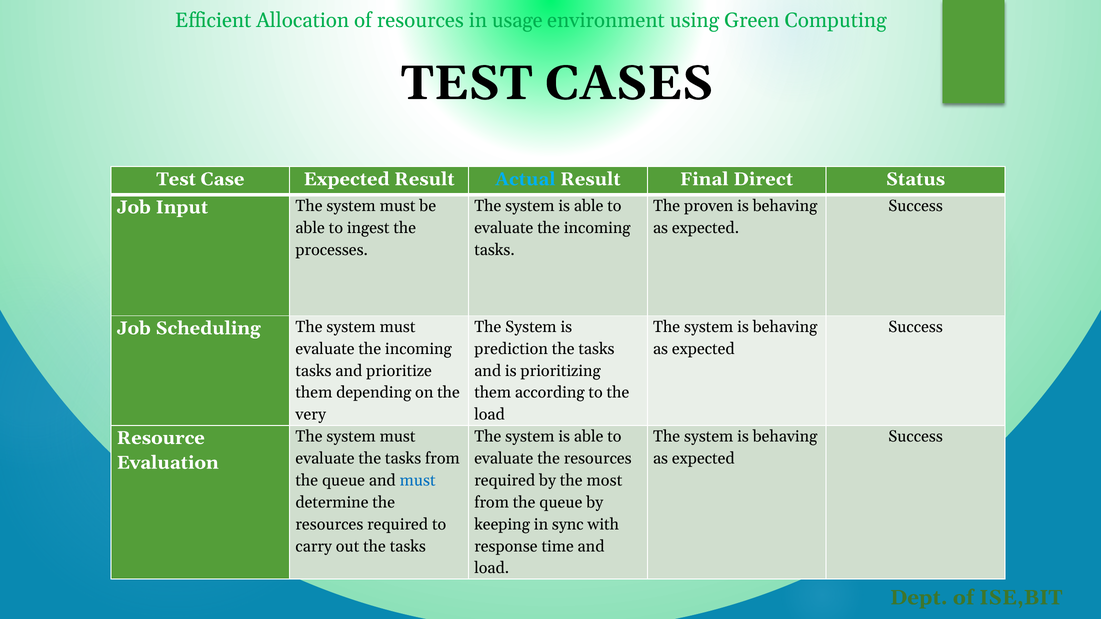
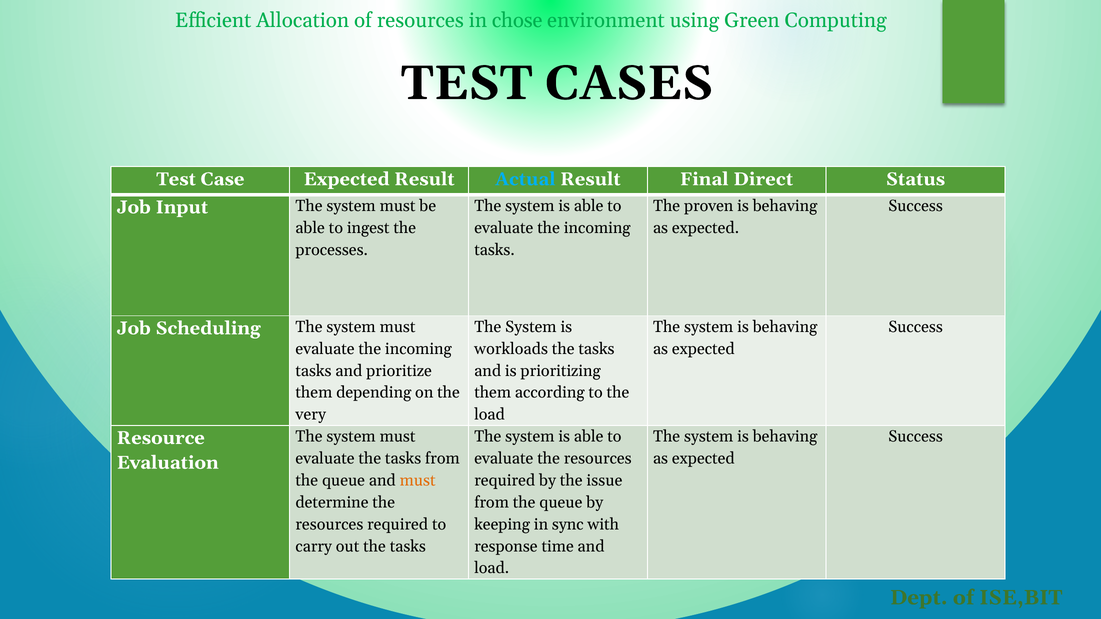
usage: usage -> chose
prediction: prediction -> workloads
must at (418, 481) colour: blue -> orange
most: most -> issue
